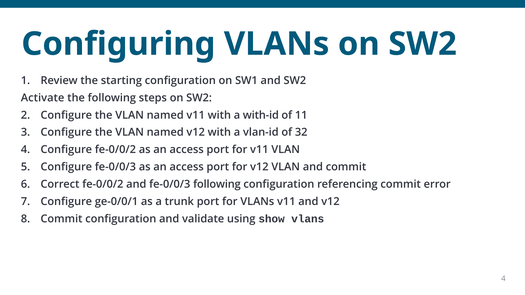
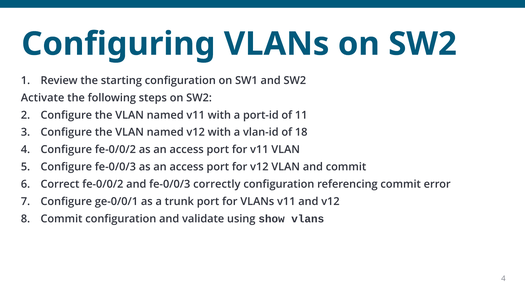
with-id: with-id -> port-id
32: 32 -> 18
fe-0/0/3 following: following -> correctly
